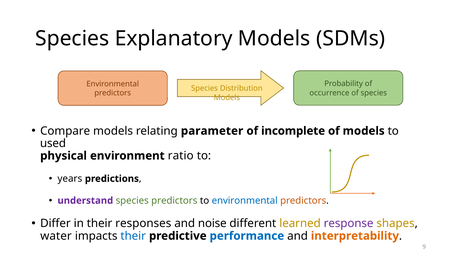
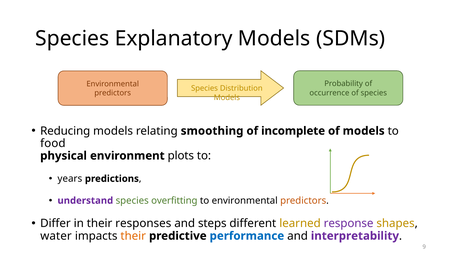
Compare: Compare -> Reducing
parameter: parameter -> smoothing
used: used -> food
ratio: ratio -> plots
species predictors: predictors -> overfitting
environmental at (245, 201) colour: blue -> black
noise: noise -> steps
their at (133, 236) colour: blue -> orange
interpretability colour: orange -> purple
